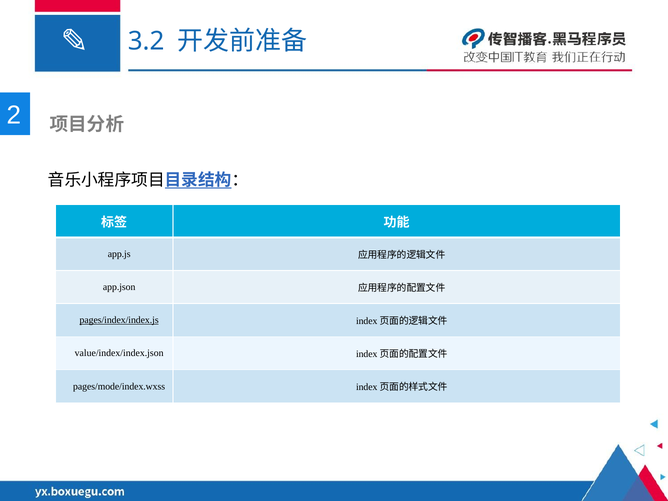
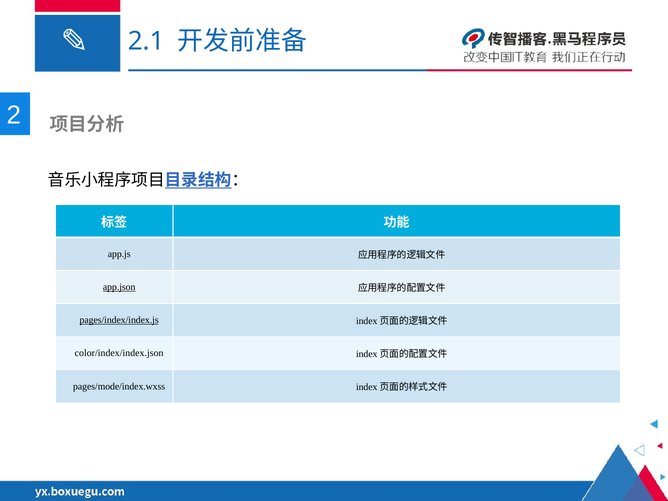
3.2: 3.2 -> 2.1
app.json underline: none -> present
value/index/index.json: value/index/index.json -> color/index/index.json
